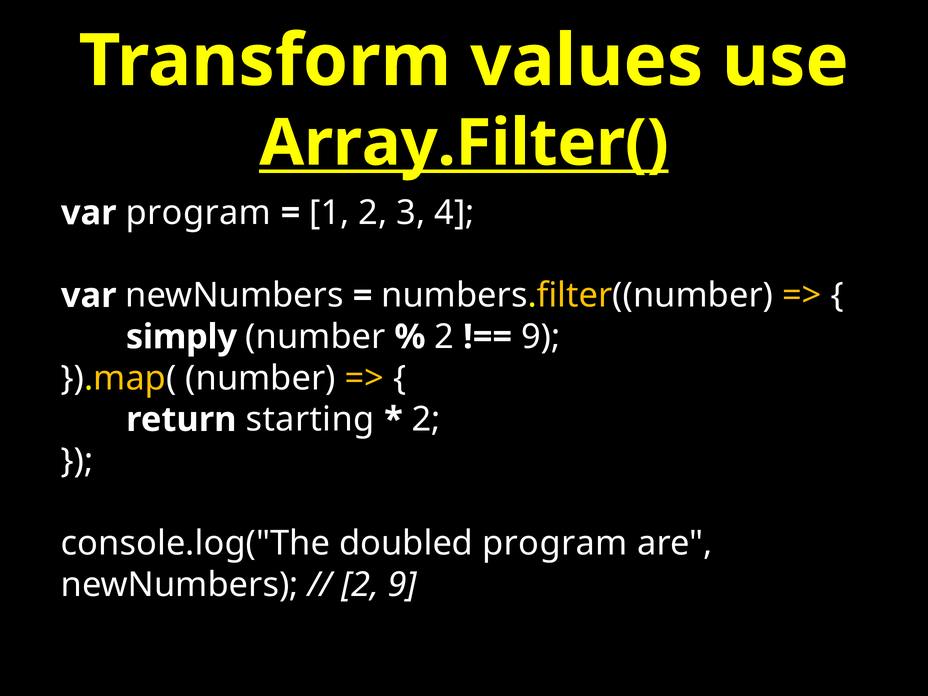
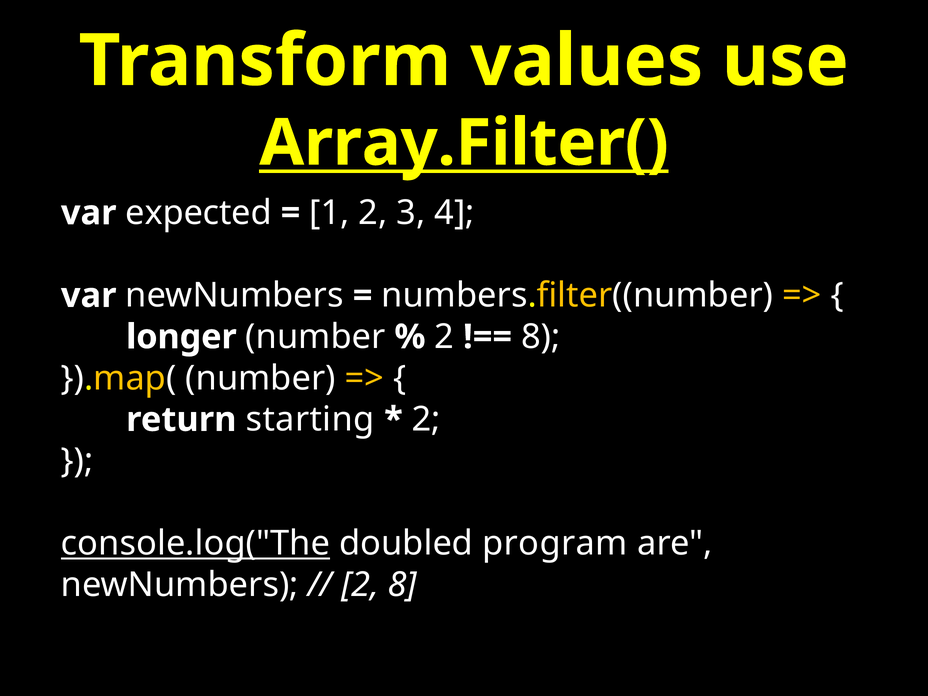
var program: program -> expected
simply: simply -> longer
9 at (541, 337): 9 -> 8
console.log("The underline: none -> present
2 9: 9 -> 8
